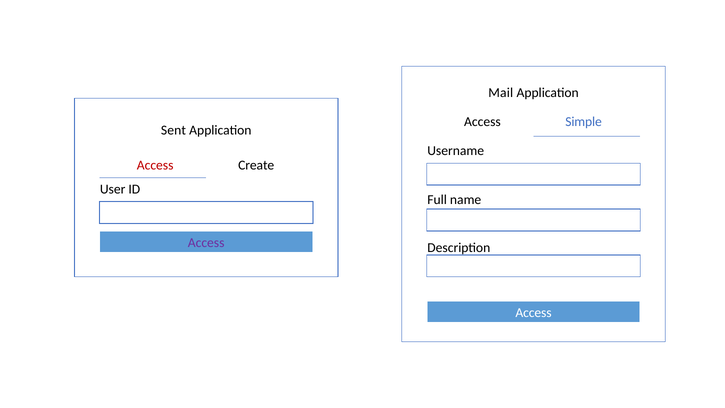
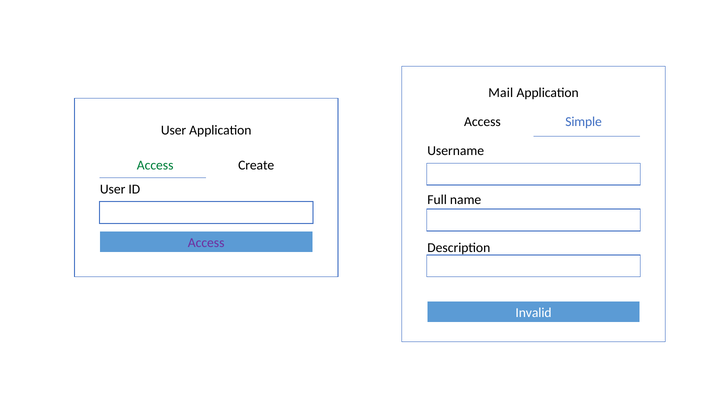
Sent at (173, 130): Sent -> User
Access at (155, 165) colour: red -> green
Access at (534, 313): Access -> Invalid
